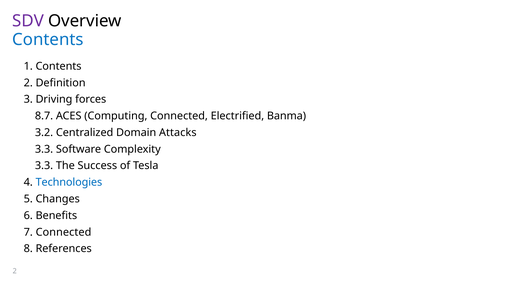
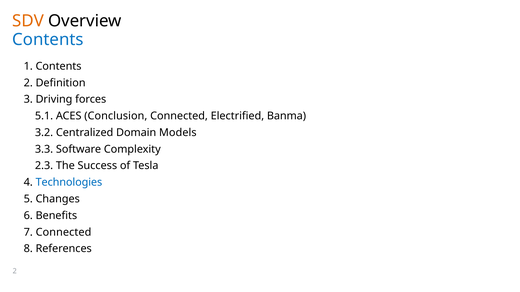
SDV colour: purple -> orange
8.7: 8.7 -> 5.1
Computing: Computing -> Conclusion
Attacks: Attacks -> Models
3.3 at (44, 166): 3.3 -> 2.3
